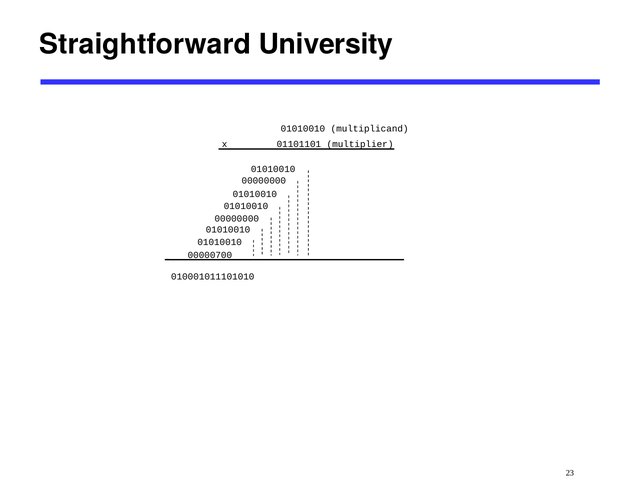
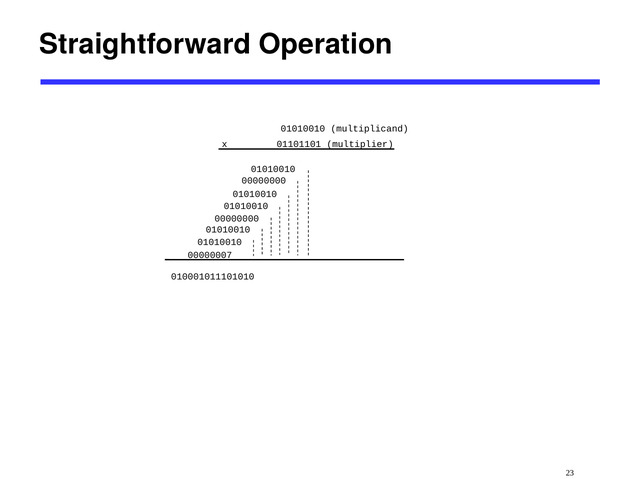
University: University -> Operation
00000700: 00000700 -> 00000007
